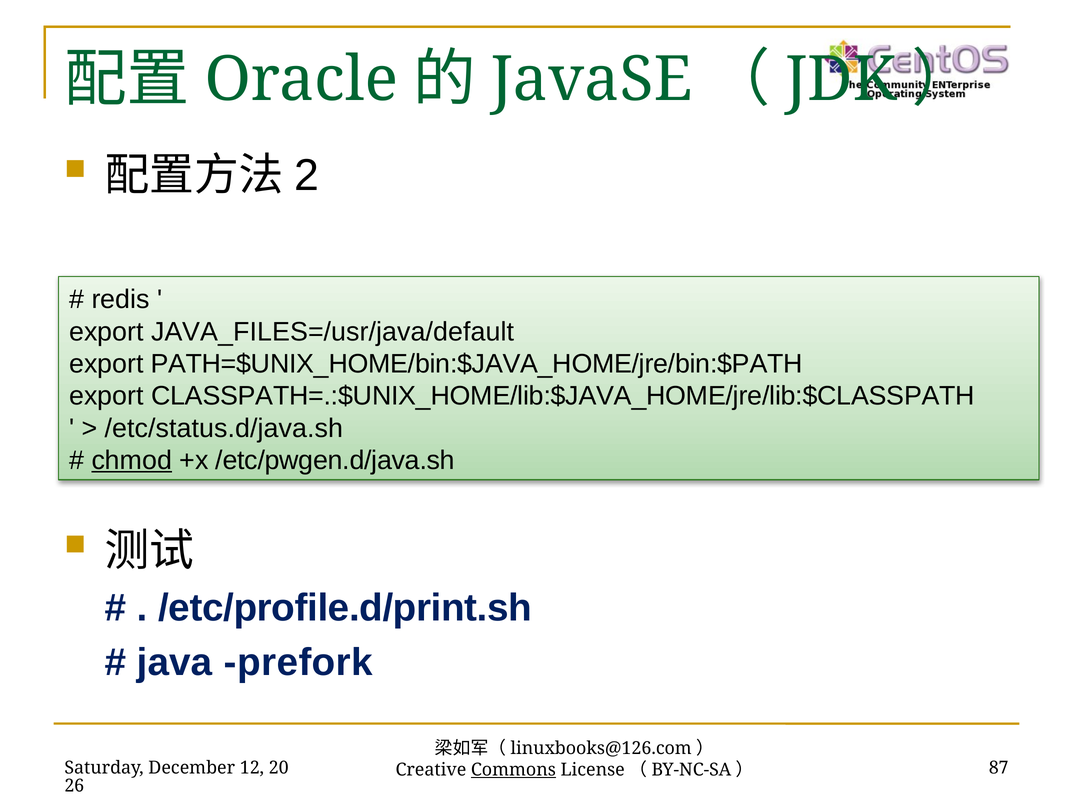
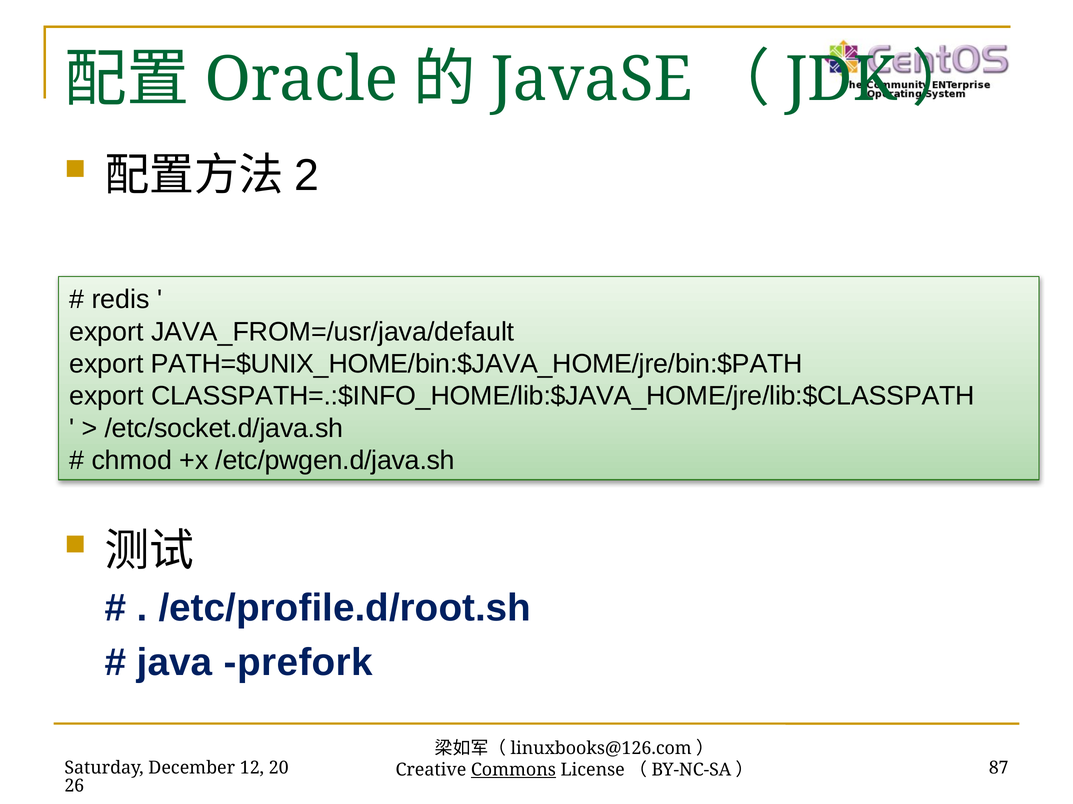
JAVA_FILES=/usr/java/default: JAVA_FILES=/usr/java/default -> JAVA_FROM=/usr/java/default
CLASSPATH=.:$UNIX_HOME/lib:$JAVA_HOME/jre/lib:$CLASSPATH: CLASSPATH=.:$UNIX_HOME/lib:$JAVA_HOME/jre/lib:$CLASSPATH -> CLASSPATH=.:$INFO_HOME/lib:$JAVA_HOME/jre/lib:$CLASSPATH
/etc/status.d/java.sh: /etc/status.d/java.sh -> /etc/socket.d/java.sh
chmod underline: present -> none
/etc/profile.d/print.sh: /etc/profile.d/print.sh -> /etc/profile.d/root.sh
